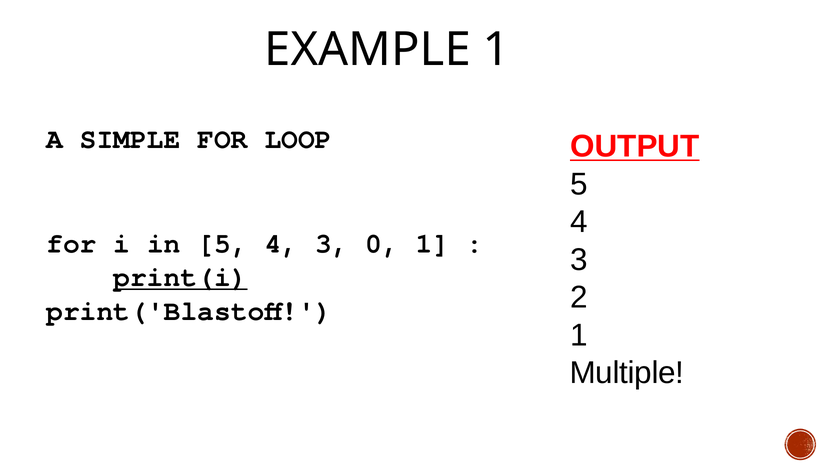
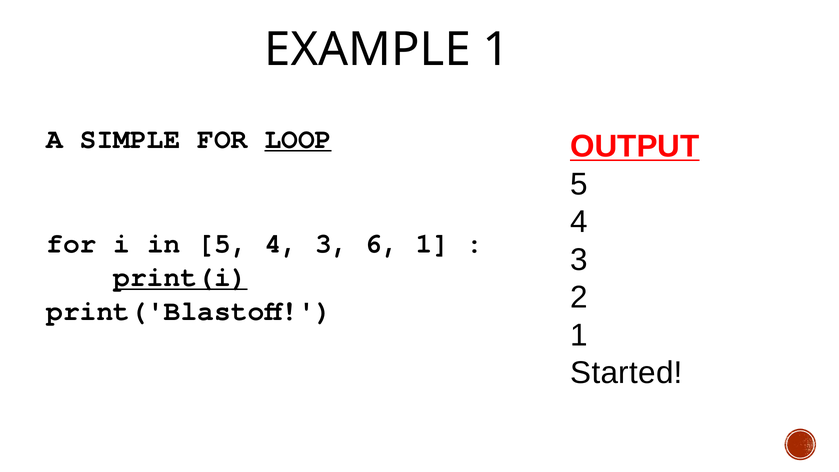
LOOP underline: none -> present
0: 0 -> 6
Multiple: Multiple -> Started
